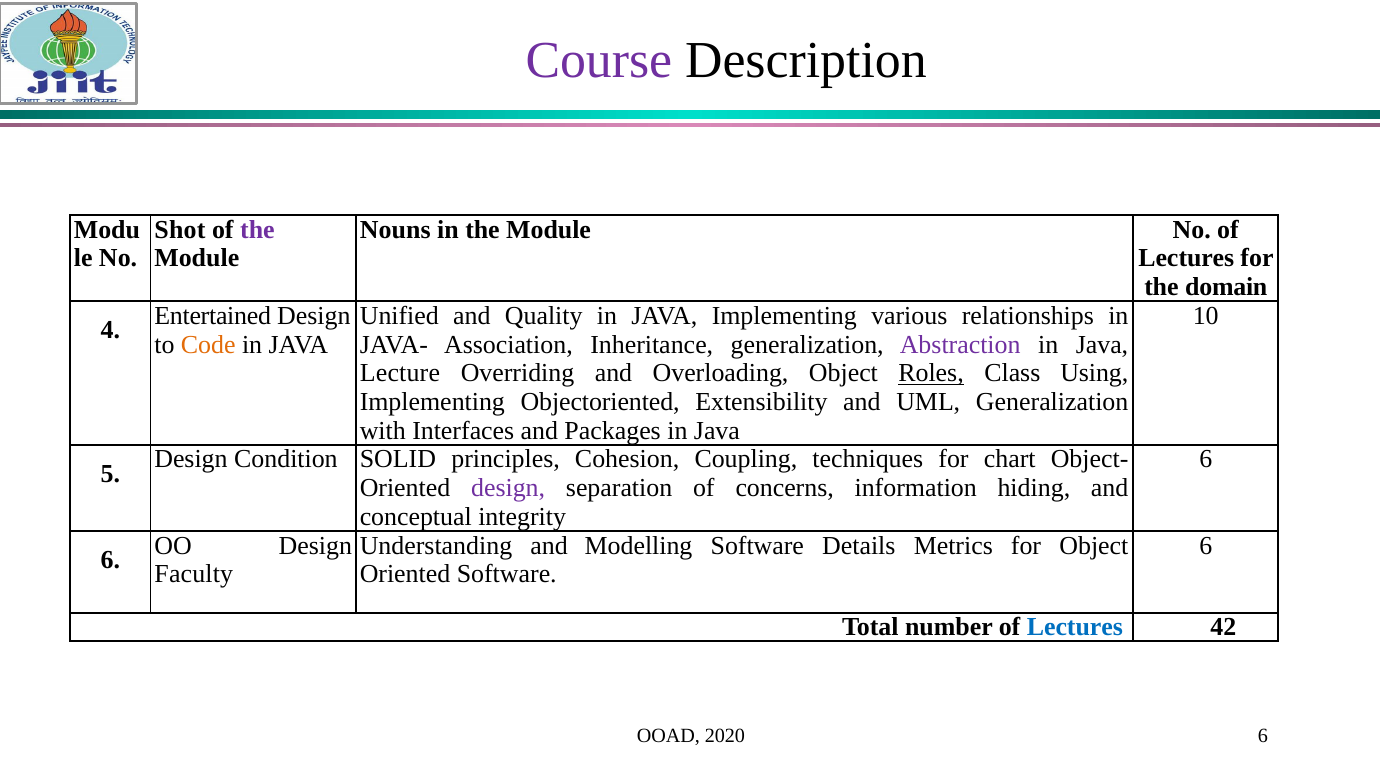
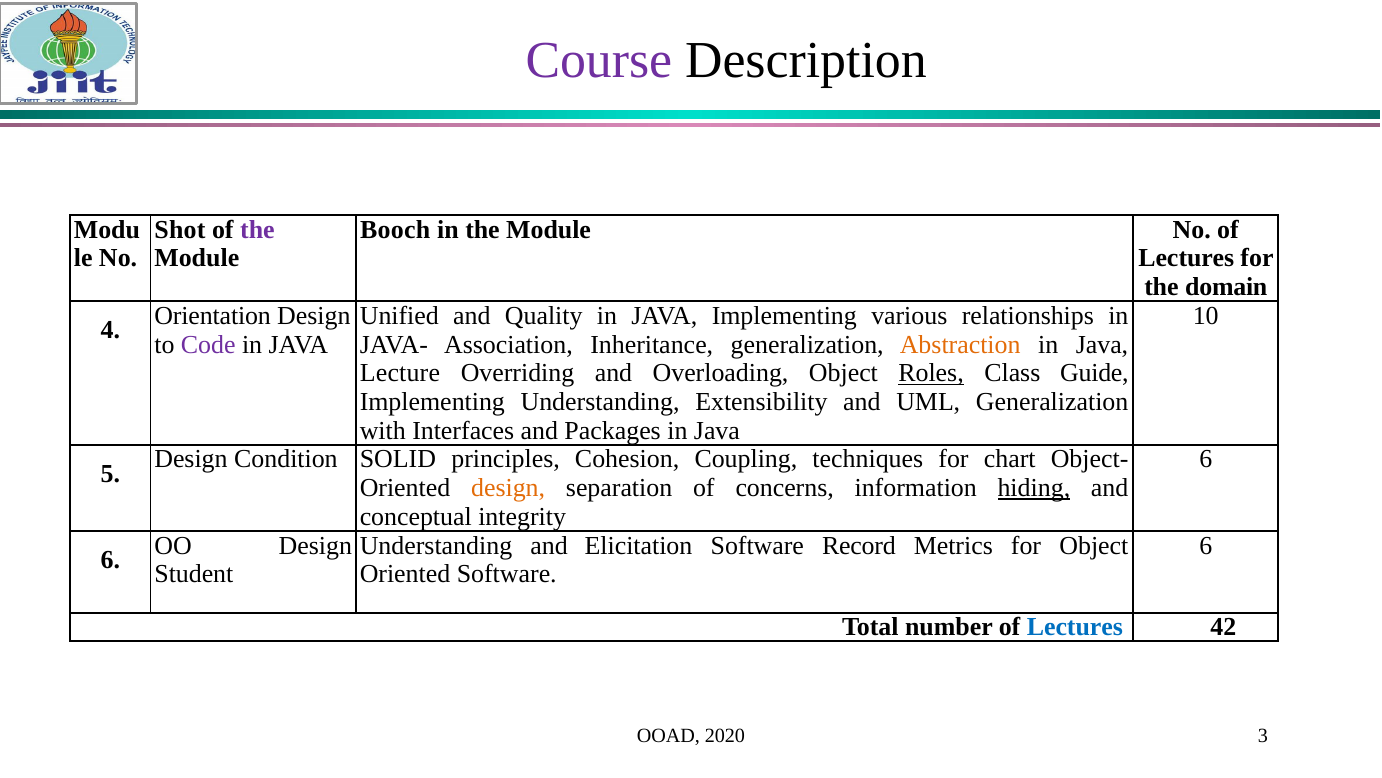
Nouns: Nouns -> Booch
Entertained: Entertained -> Orientation
Code colour: orange -> purple
Abstraction colour: purple -> orange
Using: Using -> Guide
Implementing Objectoriented: Objectoriented -> Understanding
design at (508, 488) colour: purple -> orange
hiding underline: none -> present
Modelling: Modelling -> Elicitation
Details: Details -> Record
Faculty: Faculty -> Student
2020 6: 6 -> 3
